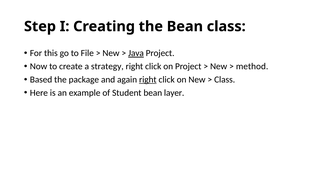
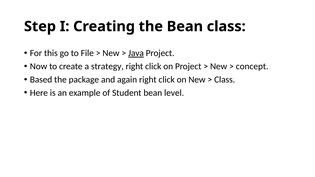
method: method -> concept
right at (148, 80) underline: present -> none
layer: layer -> level
